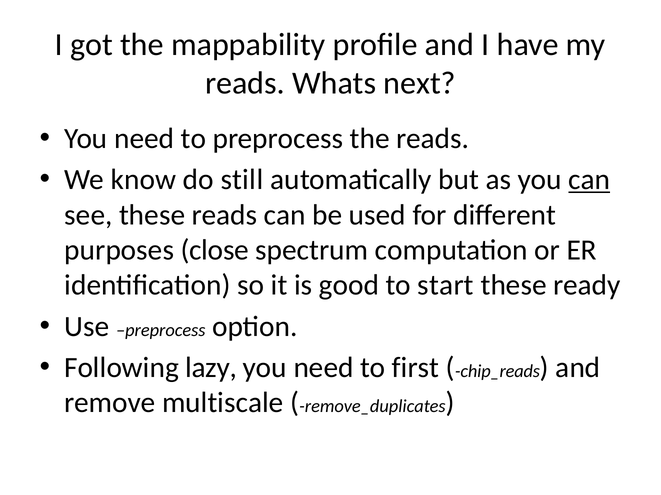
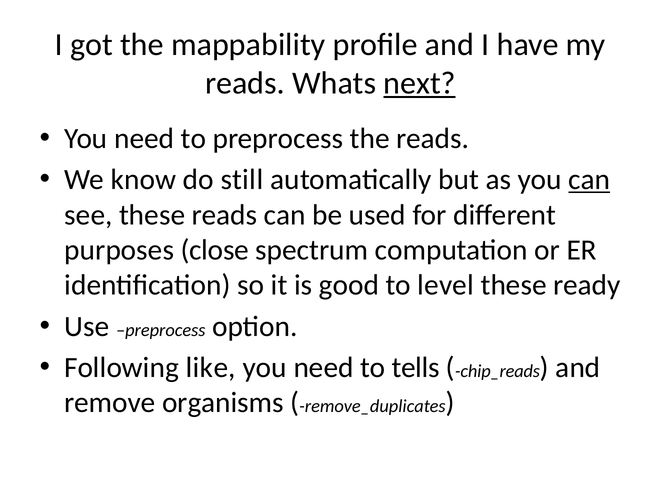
next underline: none -> present
start: start -> level
lazy: lazy -> like
first: first -> tells
multiscale: multiscale -> organisms
